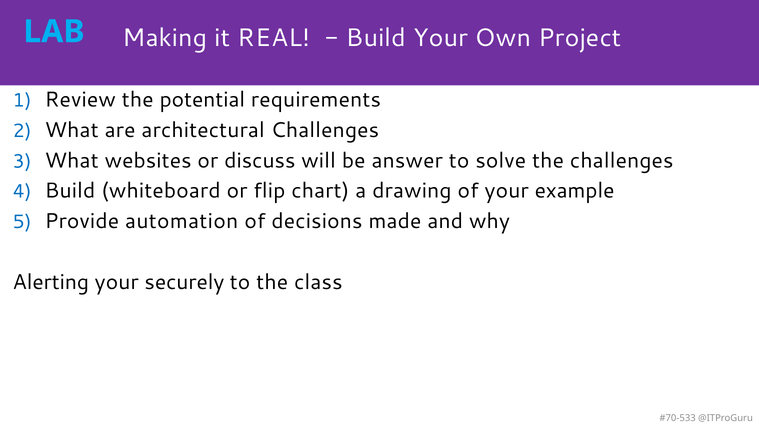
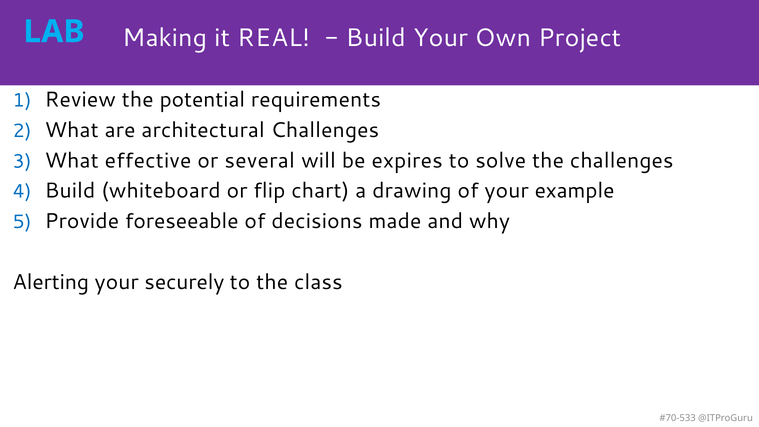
websites: websites -> effective
discuss: discuss -> several
answer: answer -> expires
automation: automation -> foreseeable
